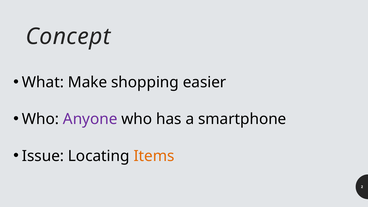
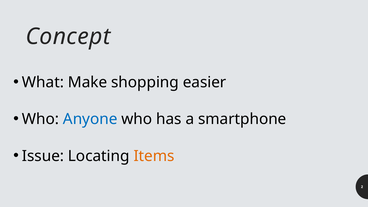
Anyone colour: purple -> blue
